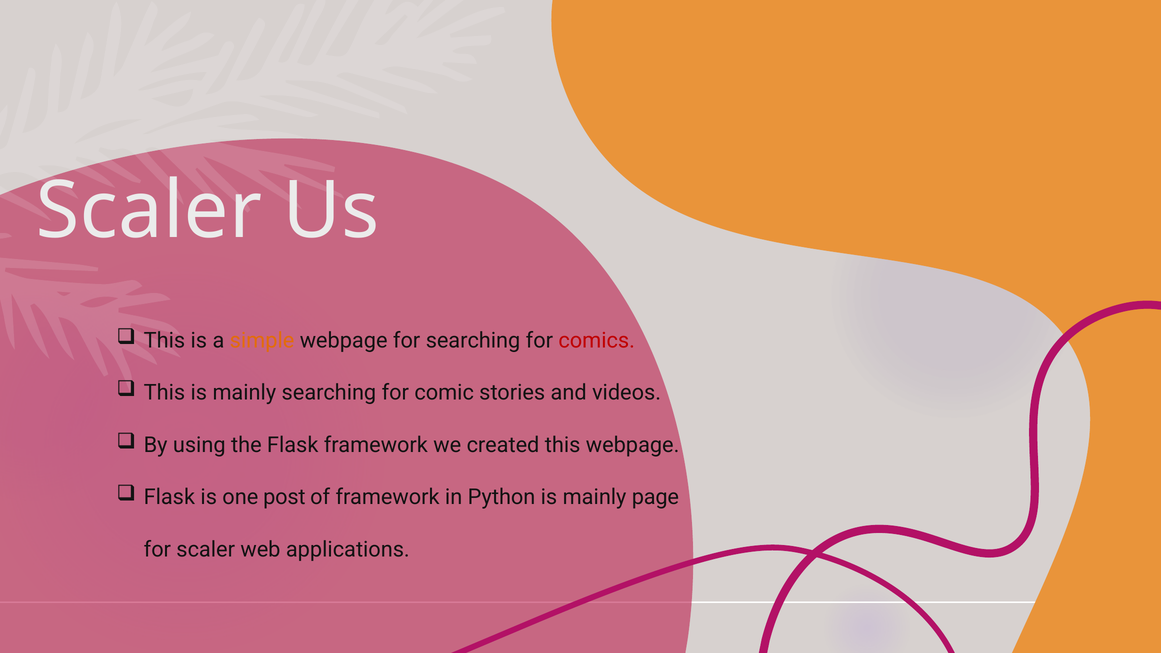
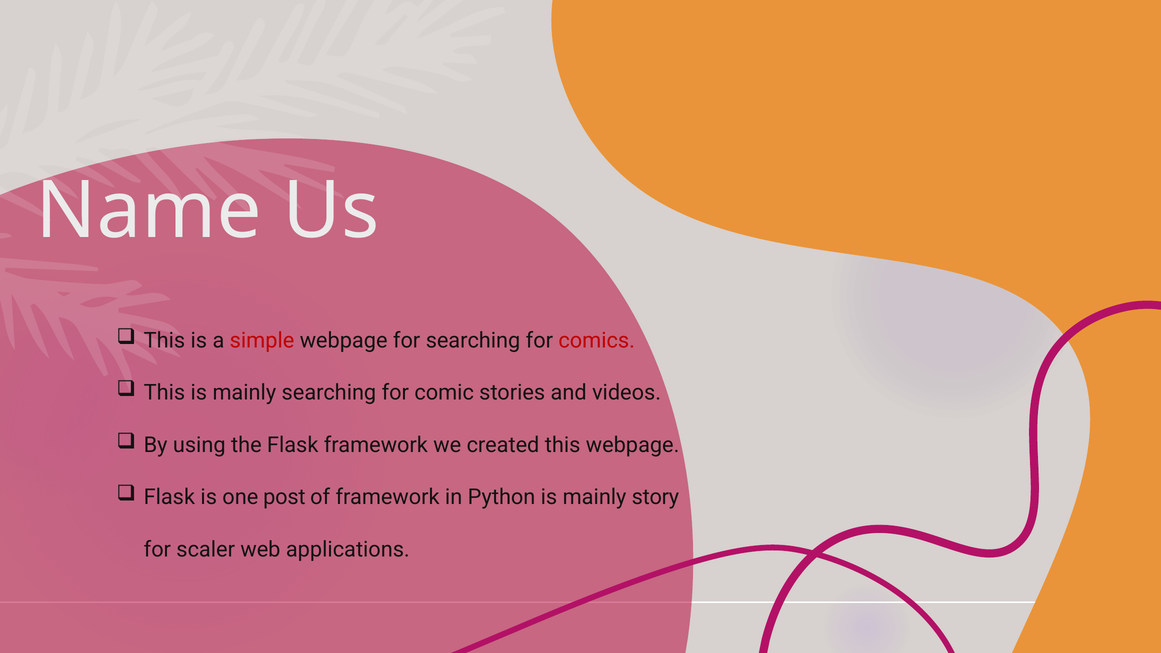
Scaler at (149, 211): Scaler -> Name
simple colour: orange -> red
page: page -> story
